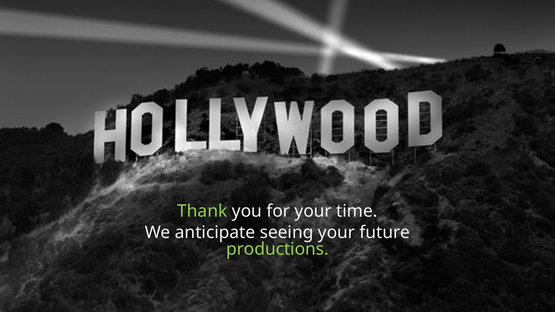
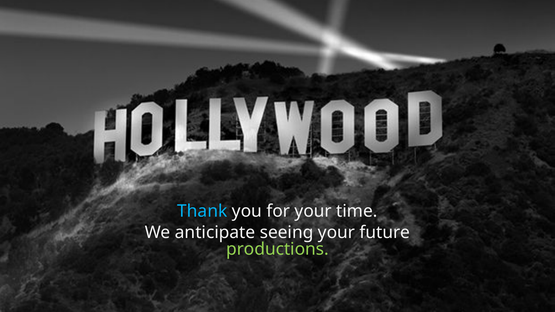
Thank colour: light green -> light blue
